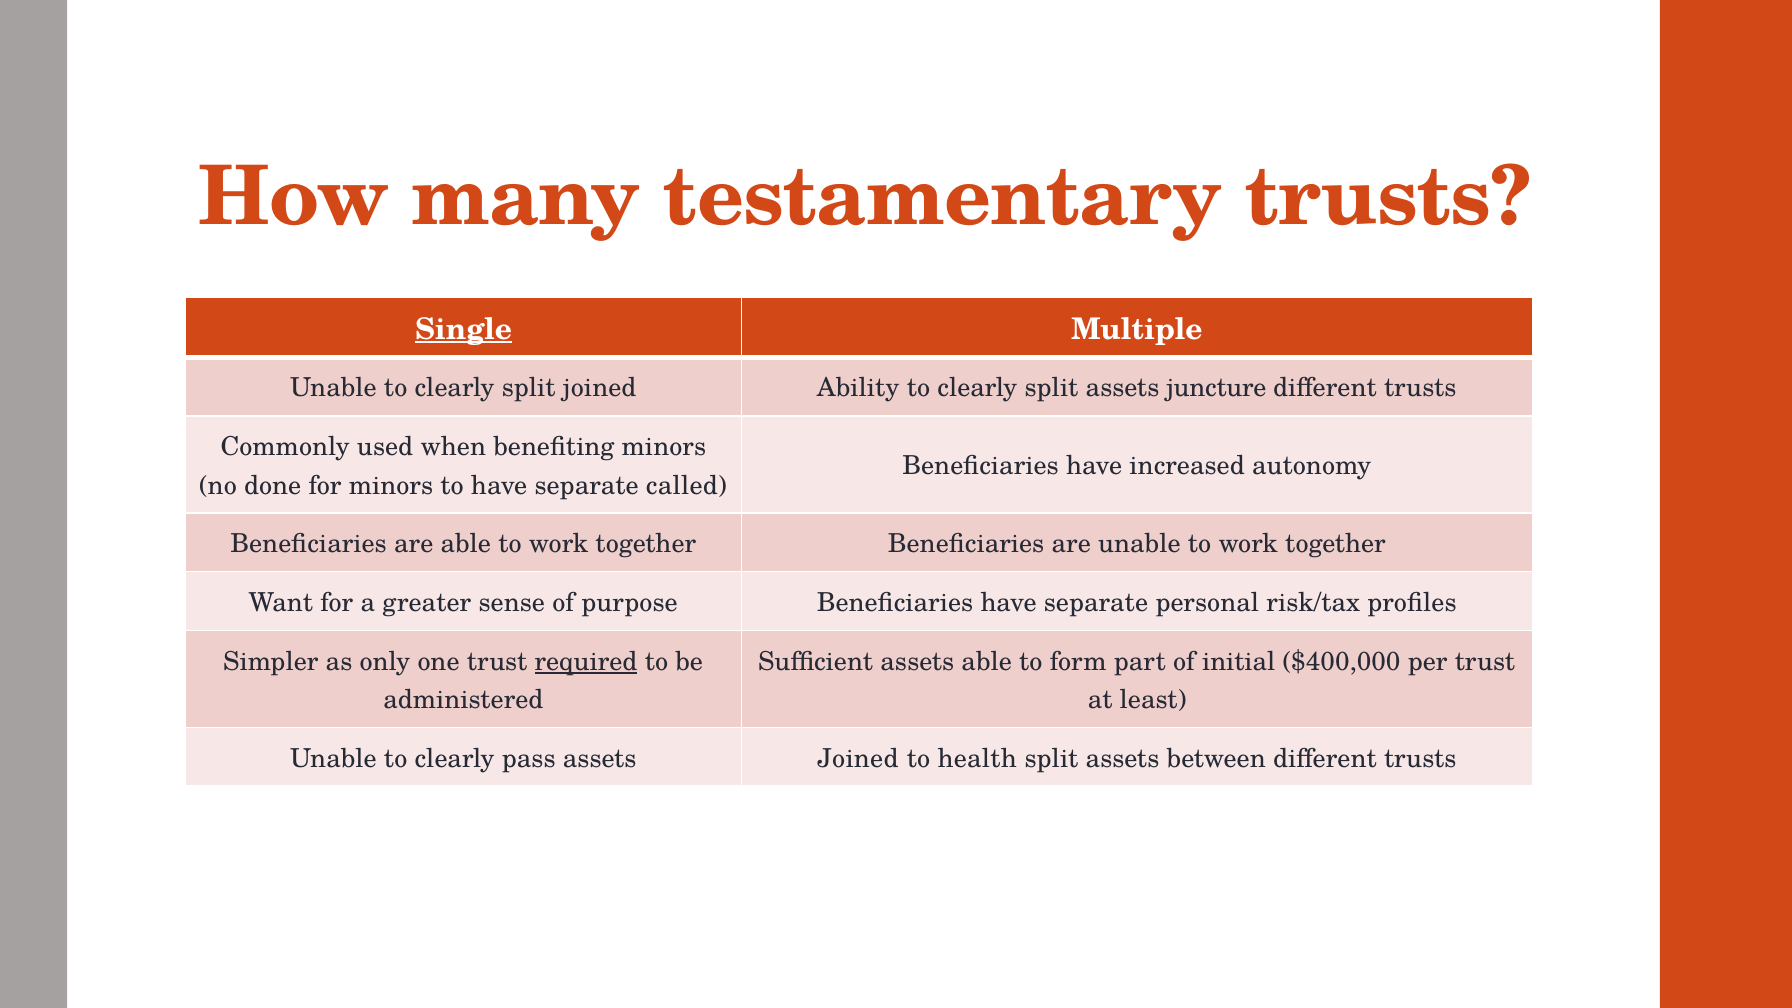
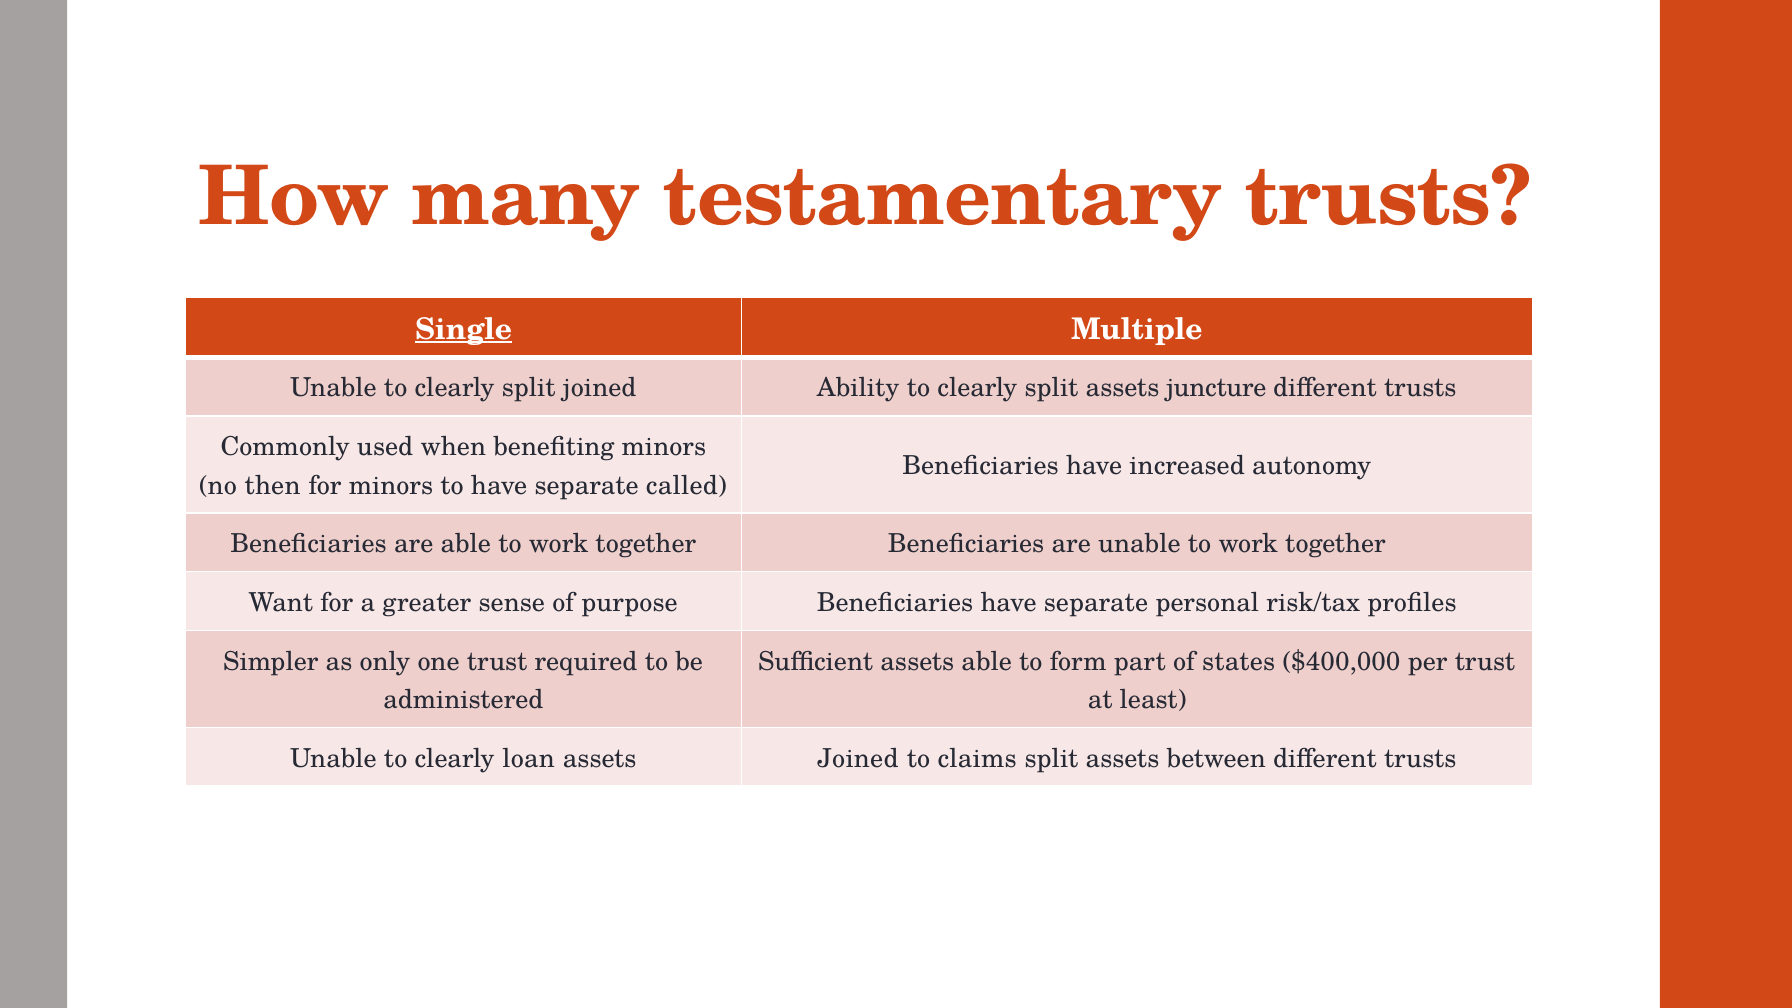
done: done -> then
required underline: present -> none
initial: initial -> states
pass: pass -> loan
health: health -> claims
